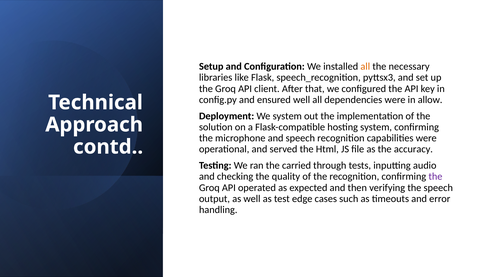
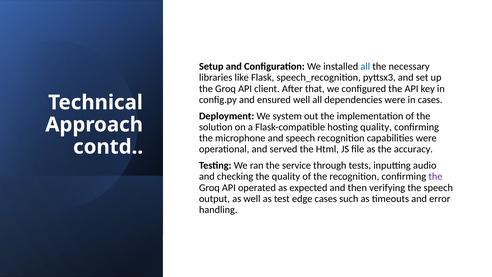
all at (365, 66) colour: orange -> blue
in allow: allow -> cases
hosting system: system -> quality
carried: carried -> service
